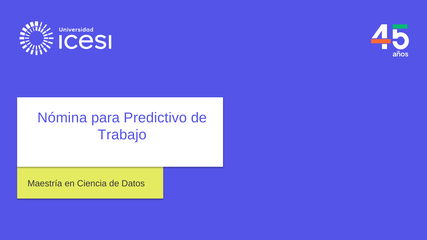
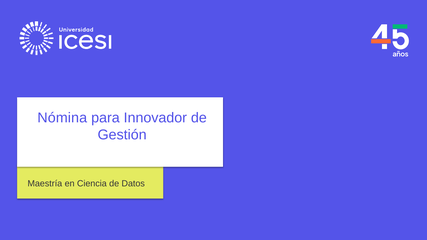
Predictivo: Predictivo -> Innovador
Trabajo: Trabajo -> Gestión
